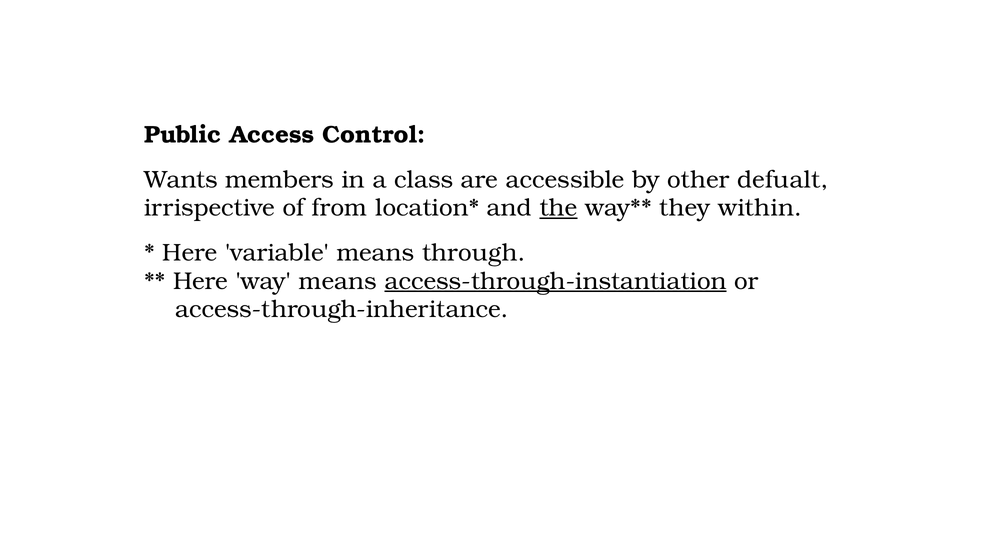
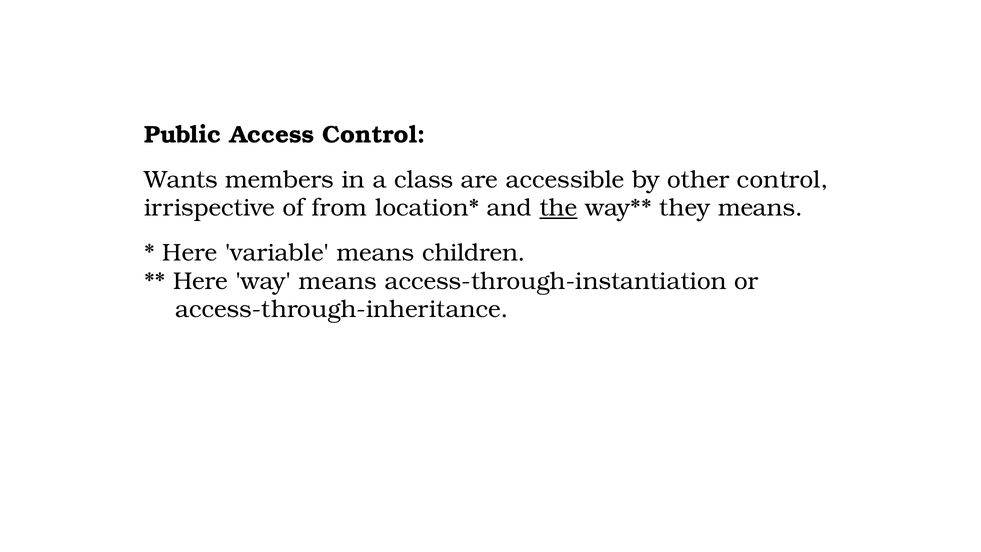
other defualt: defualt -> control
they within: within -> means
through: through -> children
access-through-instantiation underline: present -> none
